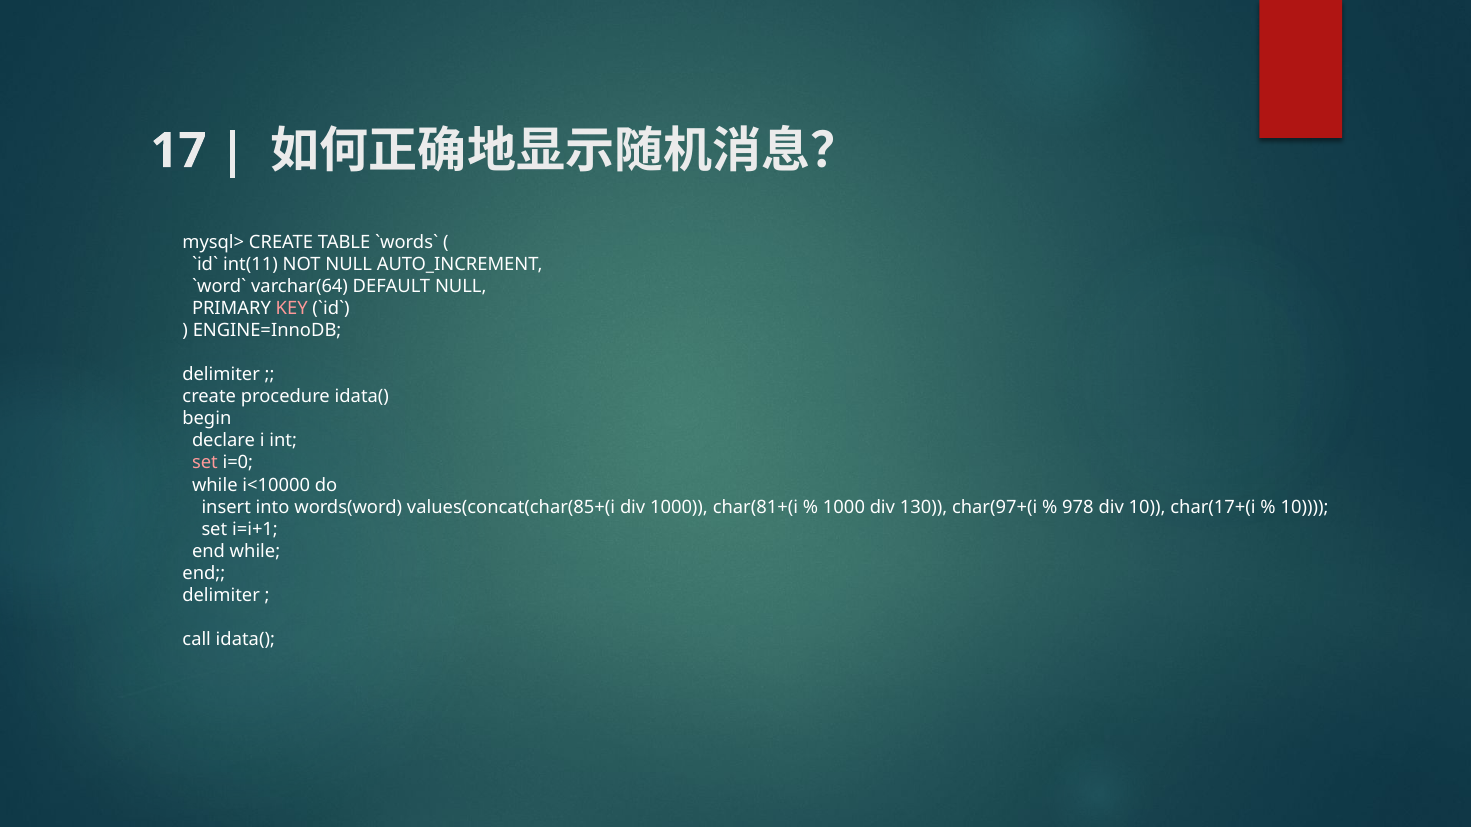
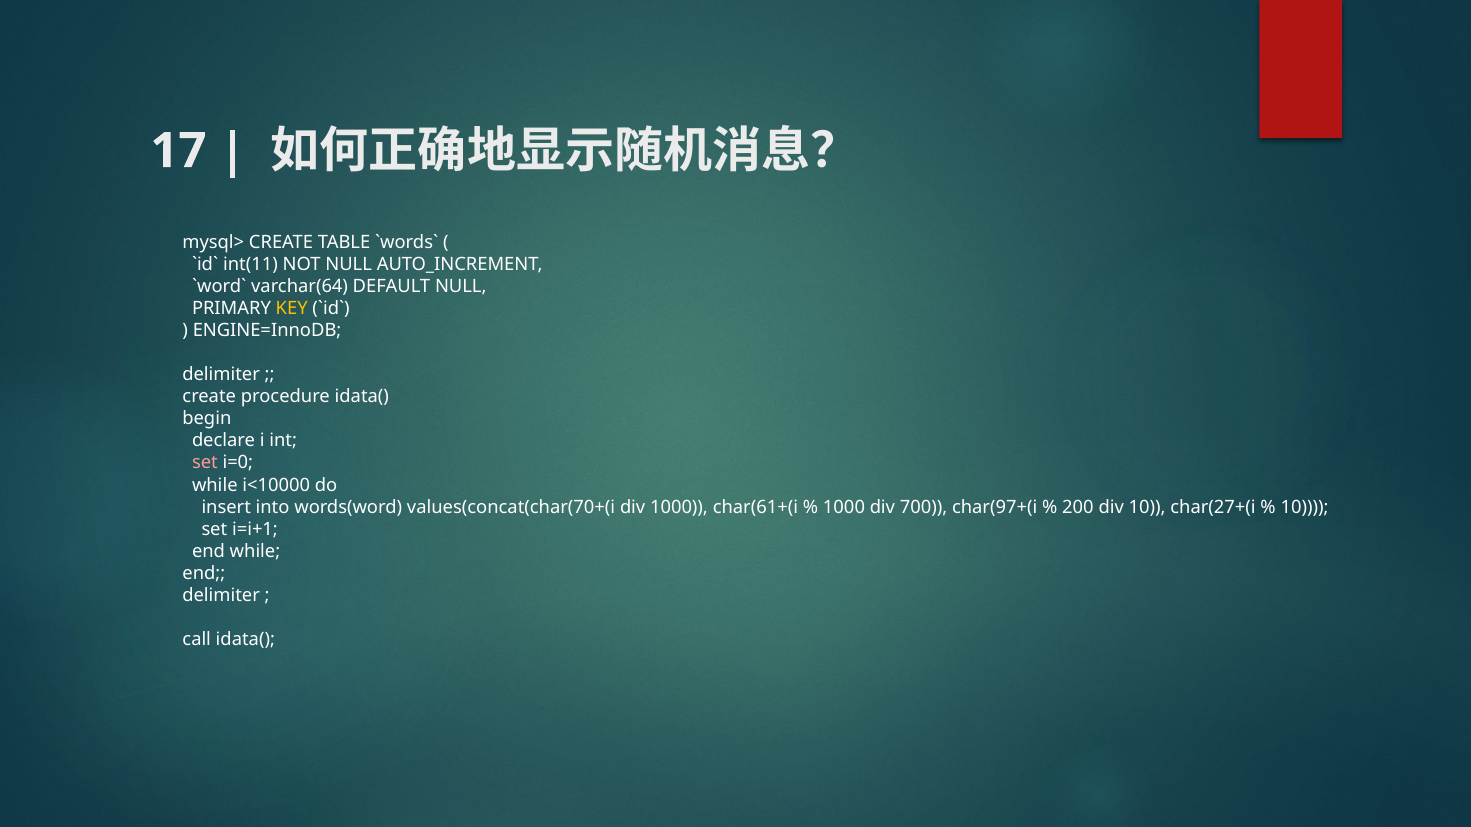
KEY colour: pink -> yellow
values(concat(char(85+(i: values(concat(char(85+(i -> values(concat(char(70+(i
char(81+(i: char(81+(i -> char(61+(i
130: 130 -> 700
978: 978 -> 200
char(17+(i: char(17+(i -> char(27+(i
